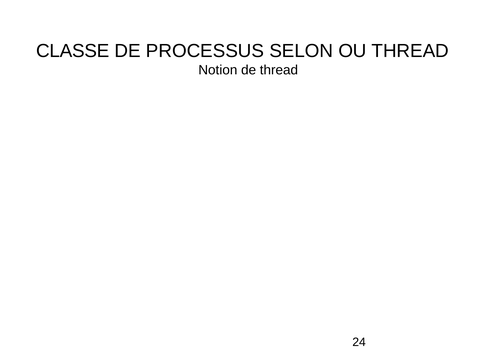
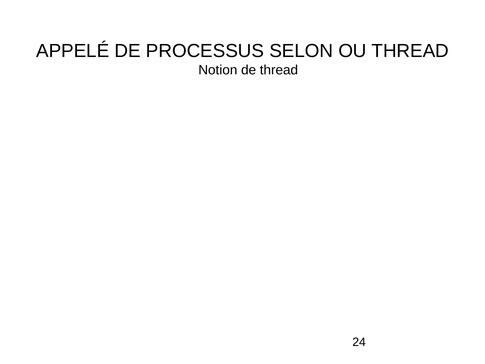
CLASSE: CLASSE -> APPELÉ
